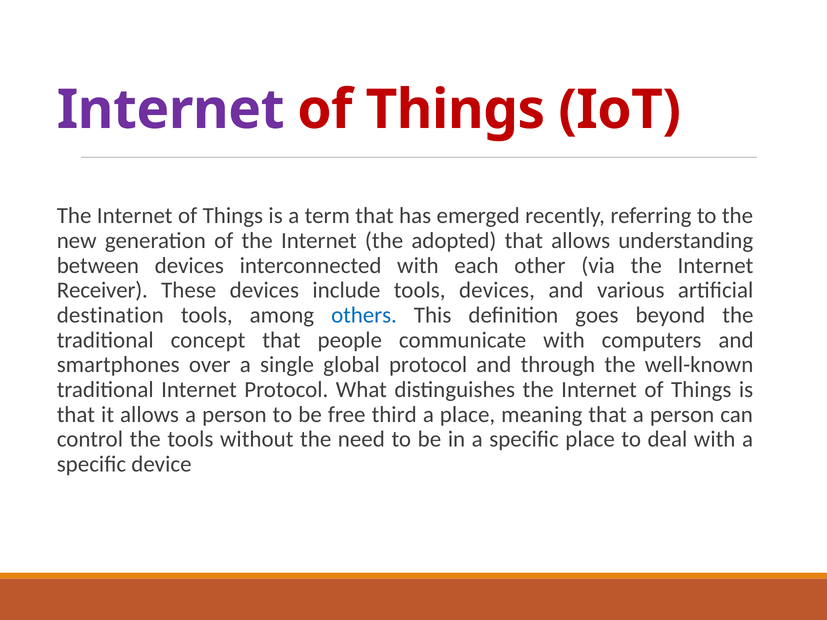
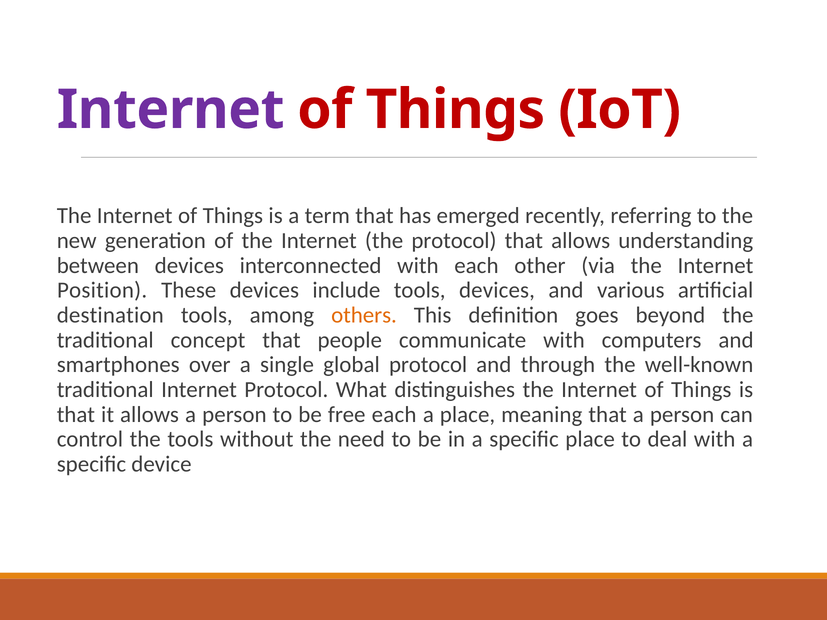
the adopted: adopted -> protocol
Receiver: Receiver -> Position
others colour: blue -> orange
free third: third -> each
